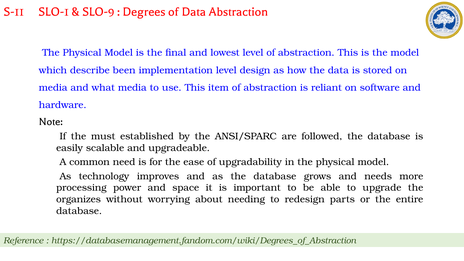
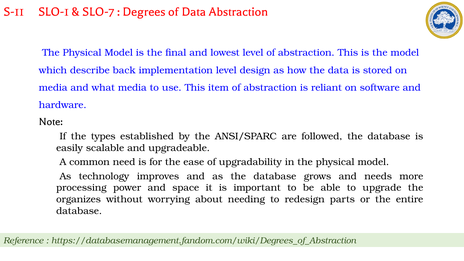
SLO-9: SLO-9 -> SLO-7
been: been -> back
must: must -> types
